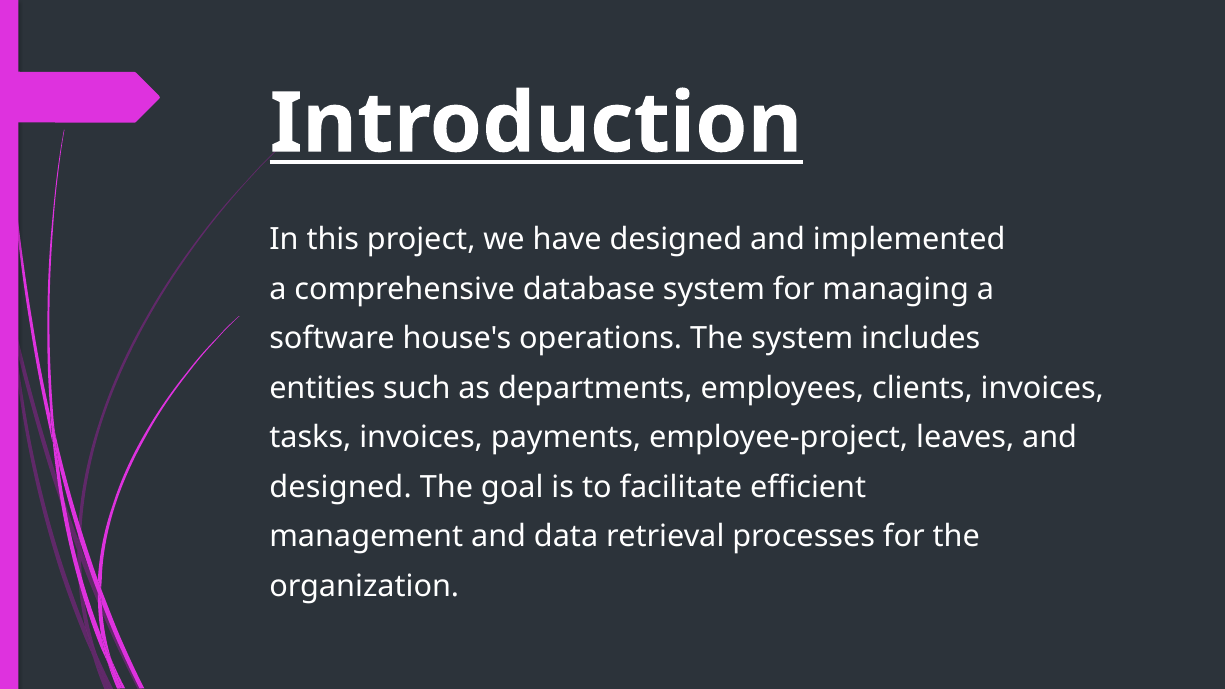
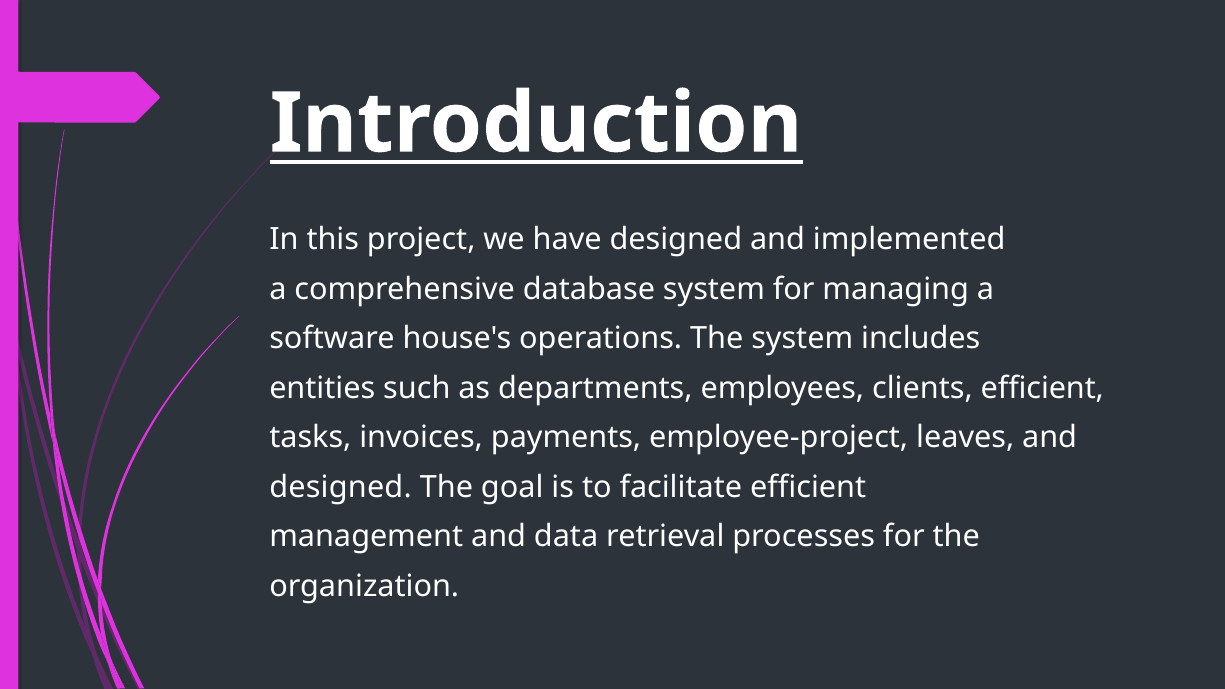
clients invoices: invoices -> efficient
